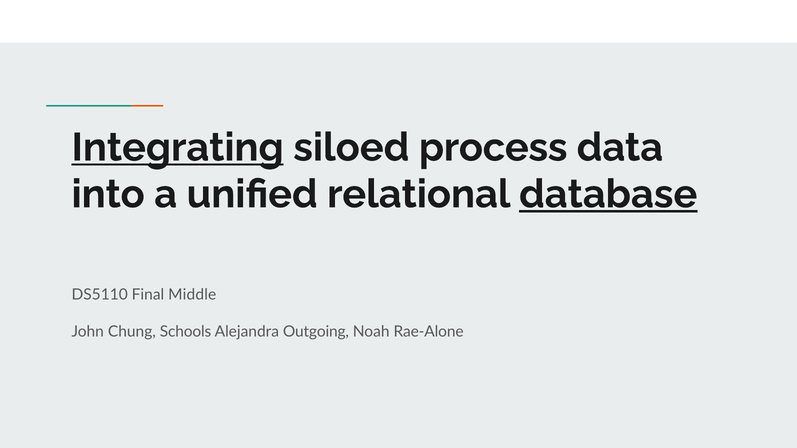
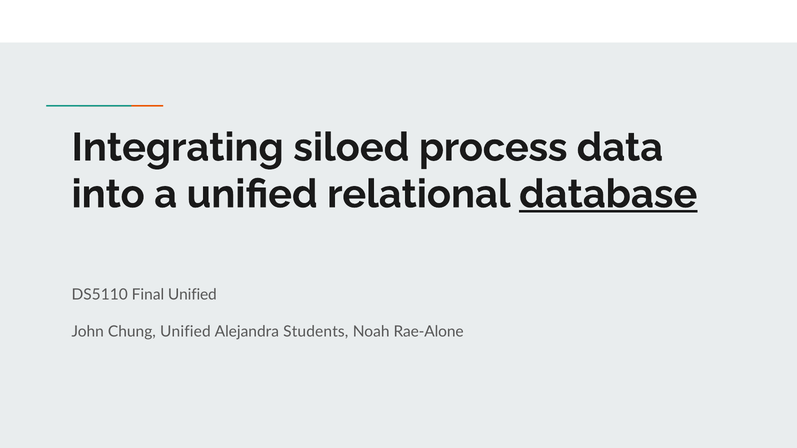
Integrating underline: present -> none
Final Middle: Middle -> Unified
Chung Schools: Schools -> Unified
Outgoing: Outgoing -> Students
